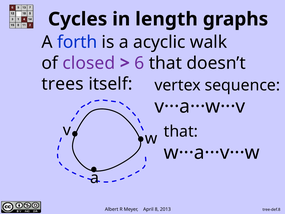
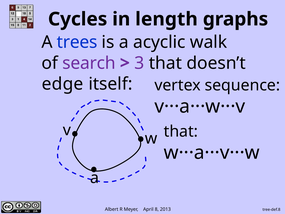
forth: forth -> trees
closed: closed -> search
6: 6 -> 3
trees: trees -> edge
